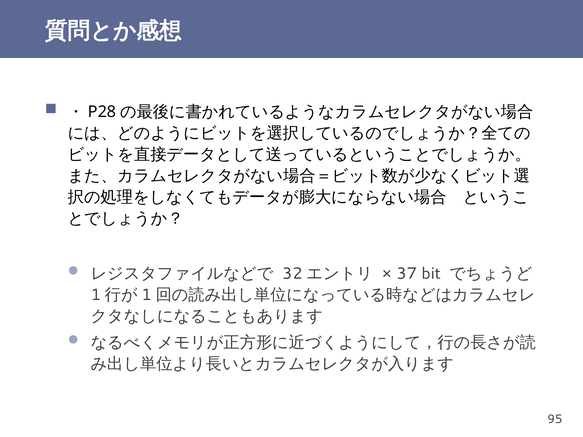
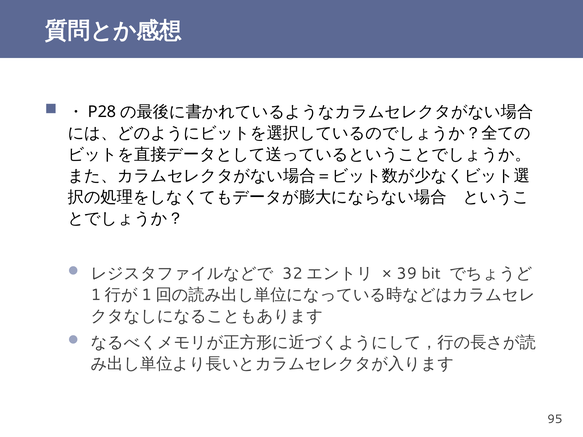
37: 37 -> 39
